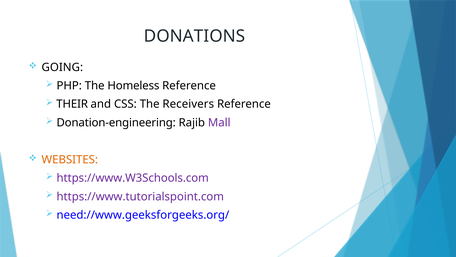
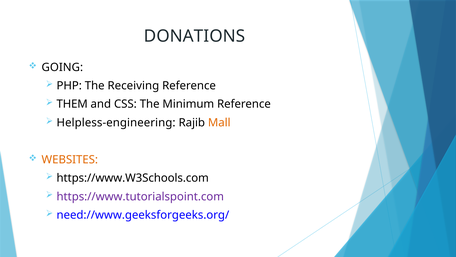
Homeless: Homeless -> Receiving
THEIR: THEIR -> THEM
Receivers: Receivers -> Minimum
Donation-engineering: Donation-engineering -> Helpless-engineering
Mall colour: purple -> orange
https://www.W3Schools.com colour: purple -> black
